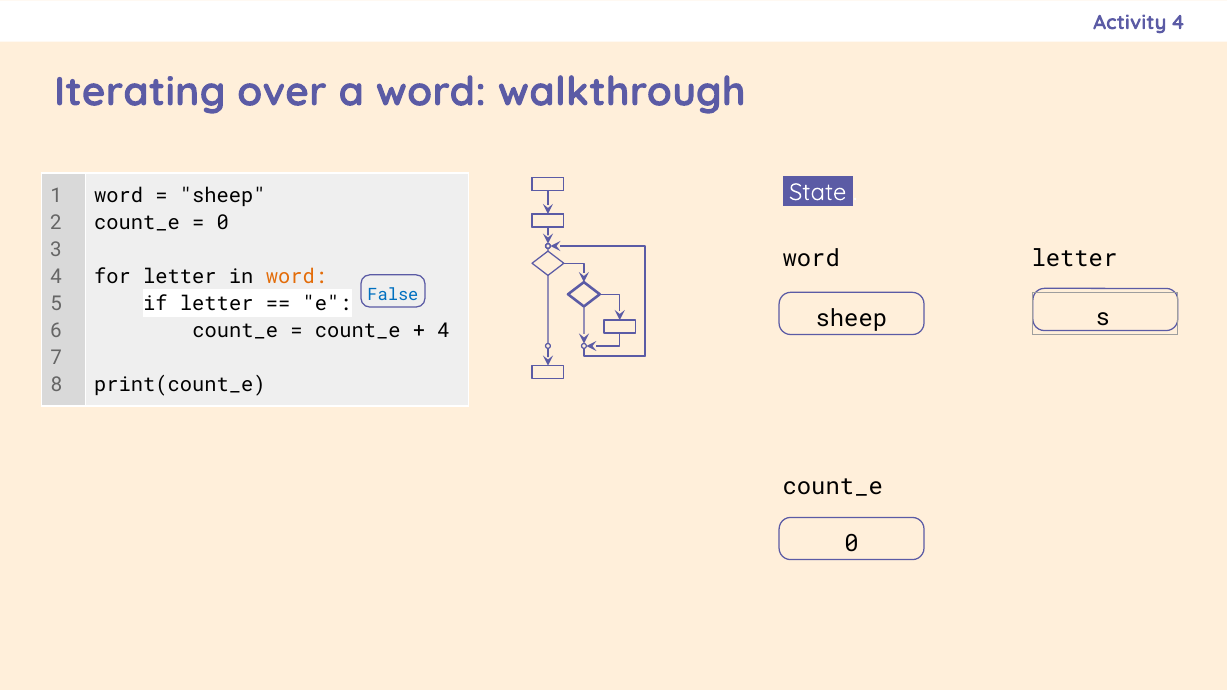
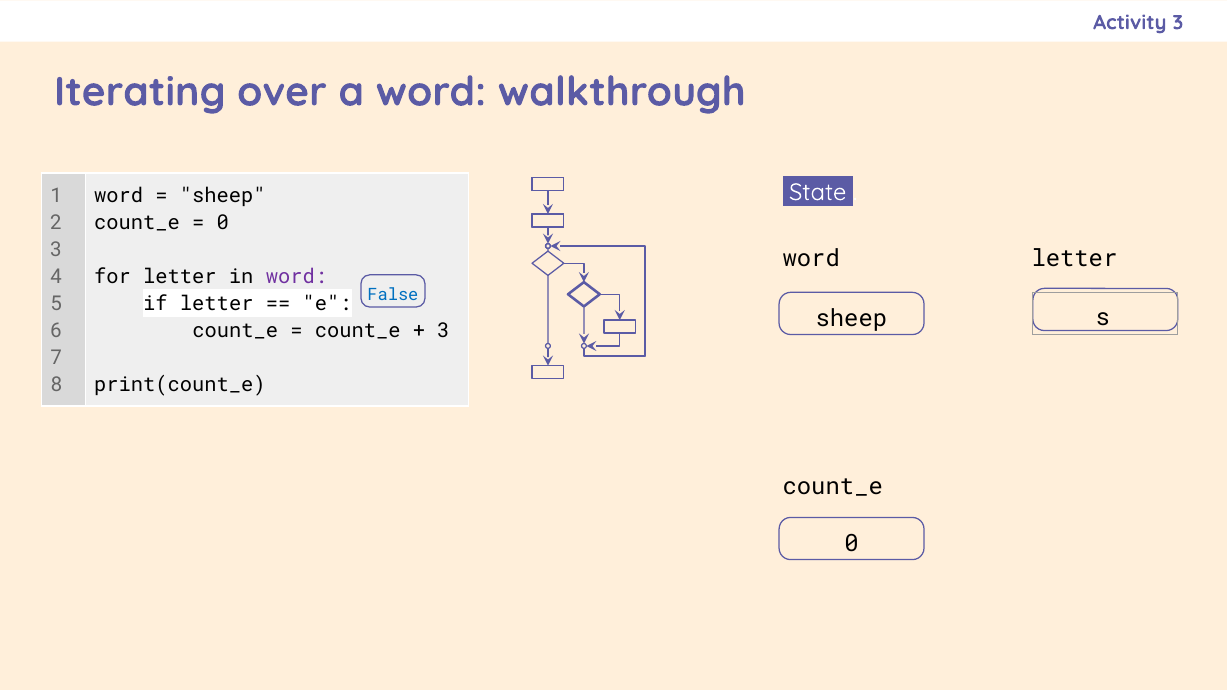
Activity 4: 4 -> 3
word at (296, 277) colour: orange -> purple
4 at (444, 331): 4 -> 3
